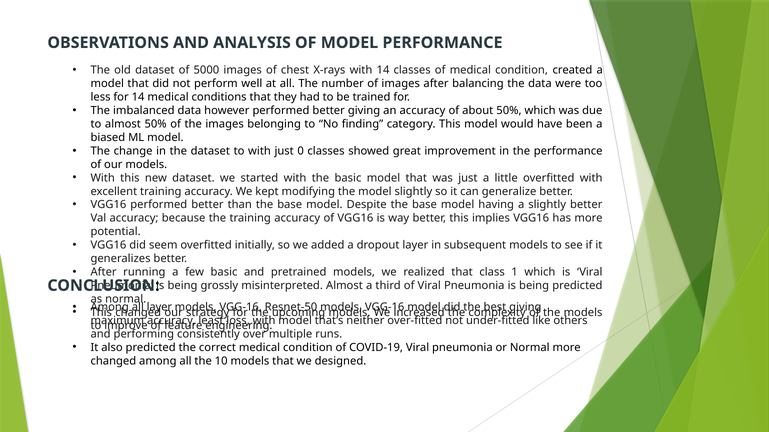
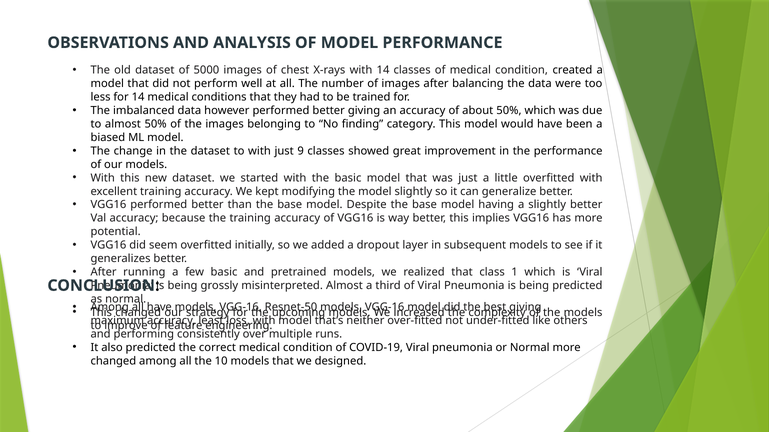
0: 0 -> 9
layer at (159, 307): layer -> have
